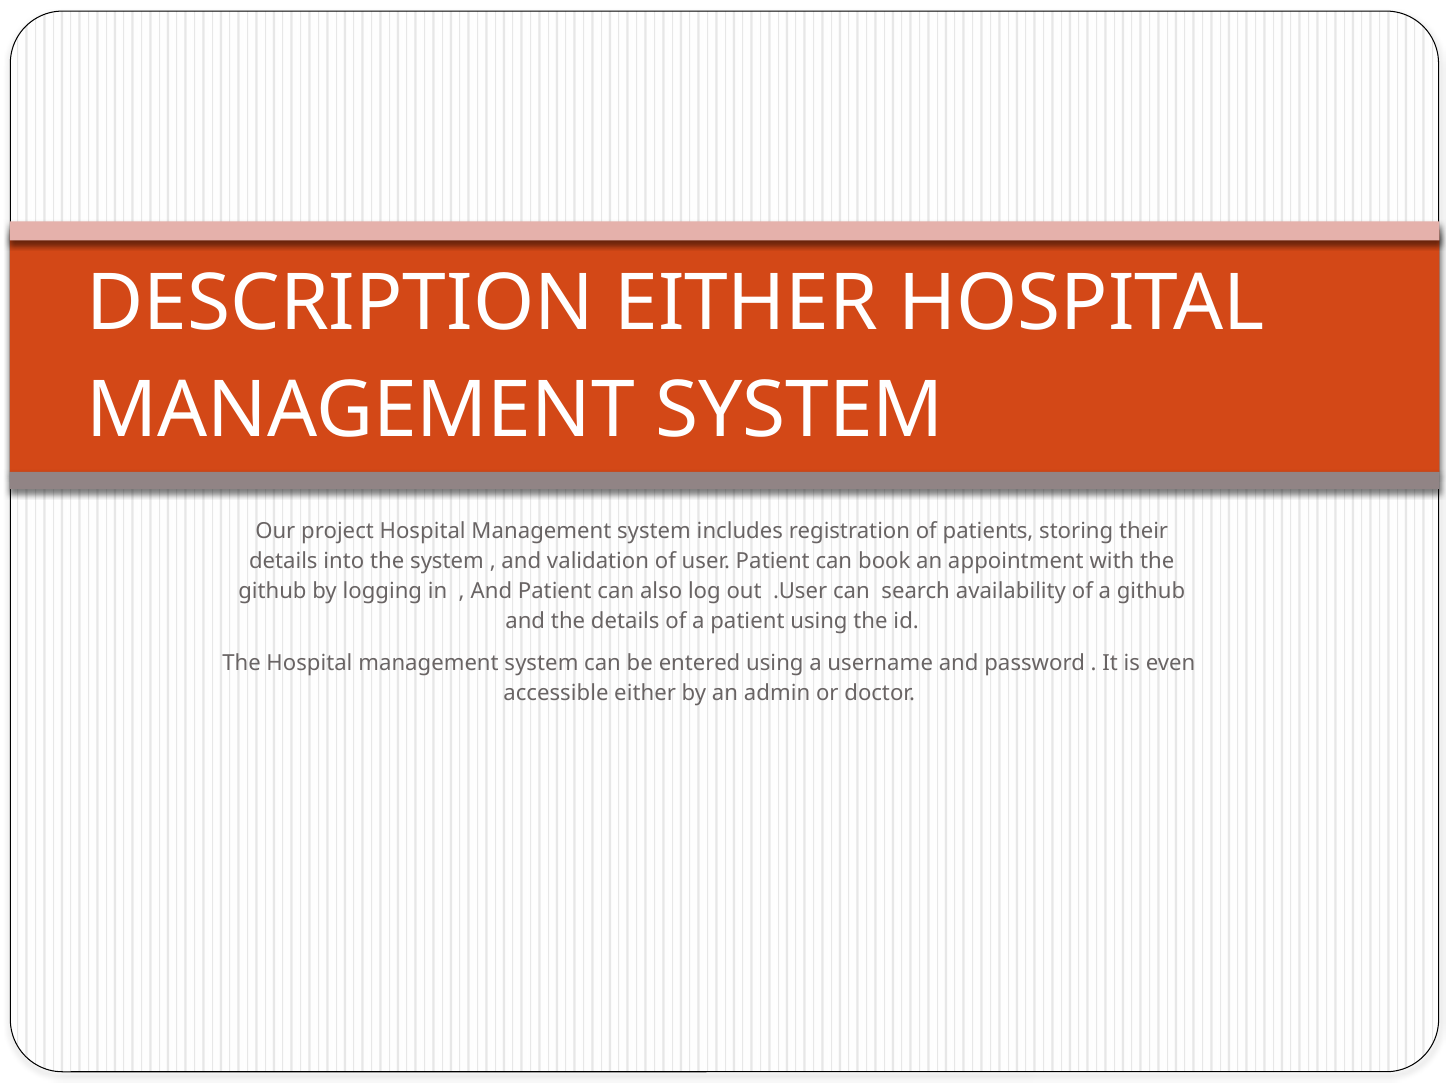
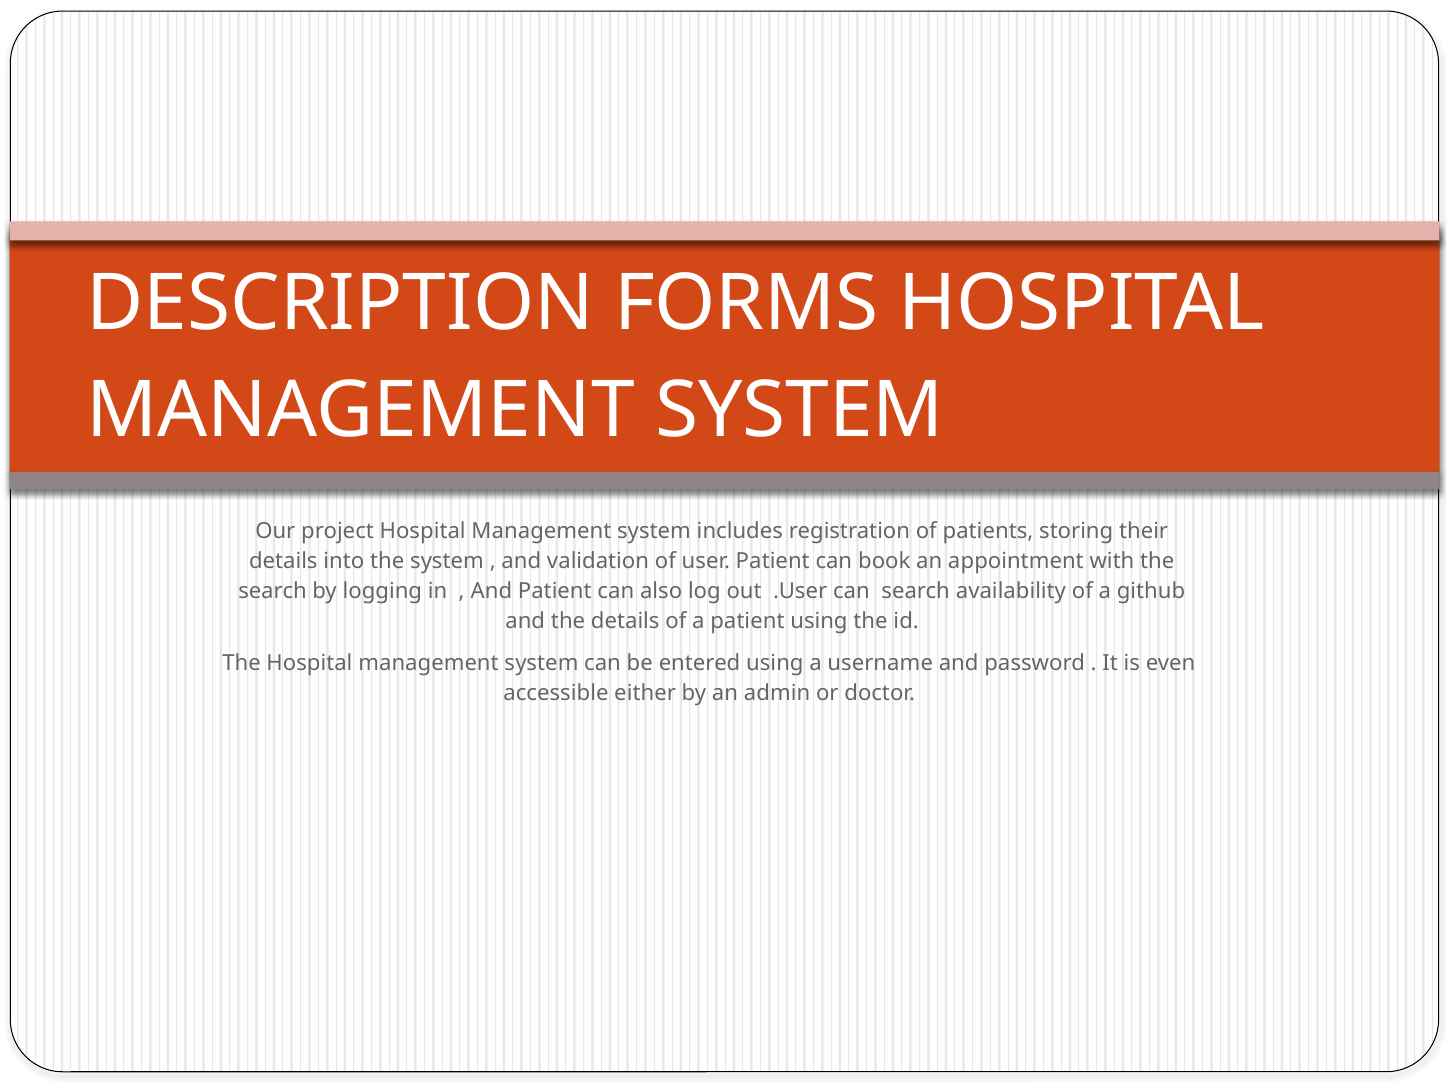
DESCRIPTION EITHER: EITHER -> FORMS
github at (272, 591): github -> search
